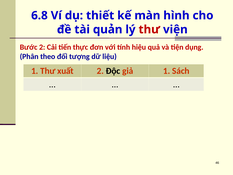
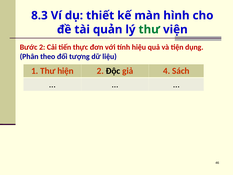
6.8: 6.8 -> 8.3
thư at (149, 29) colour: red -> green
xuất: xuất -> hiện
giả 1: 1 -> 4
